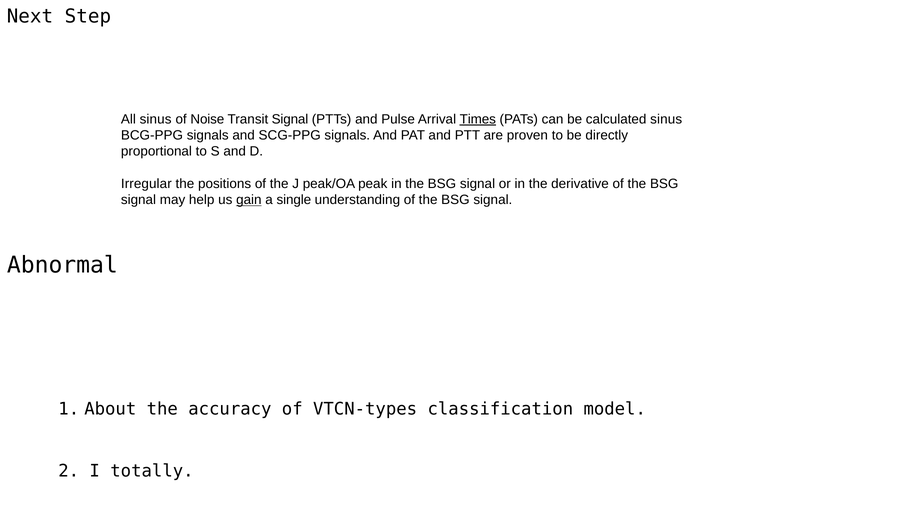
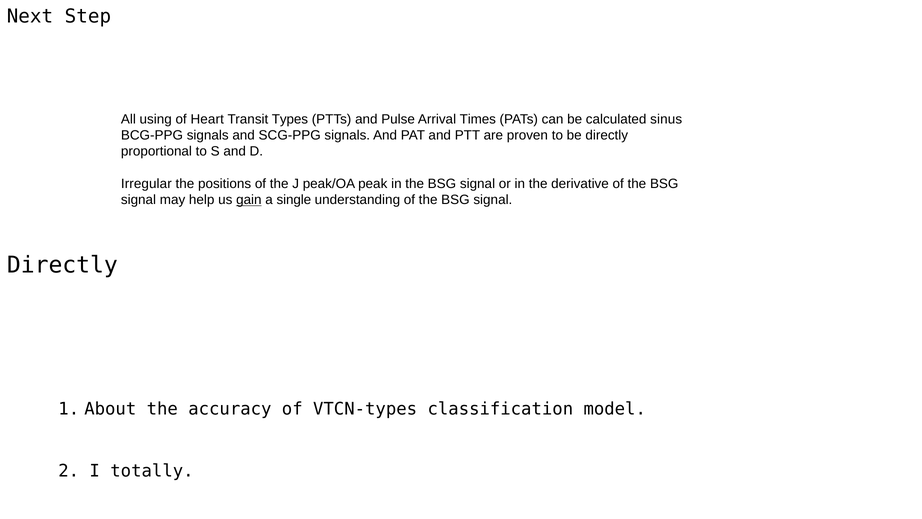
All sinus: sinus -> using
Noise: Noise -> Heart
Transit Signal: Signal -> Types
Times underline: present -> none
Abnormal at (62, 265): Abnormal -> Directly
